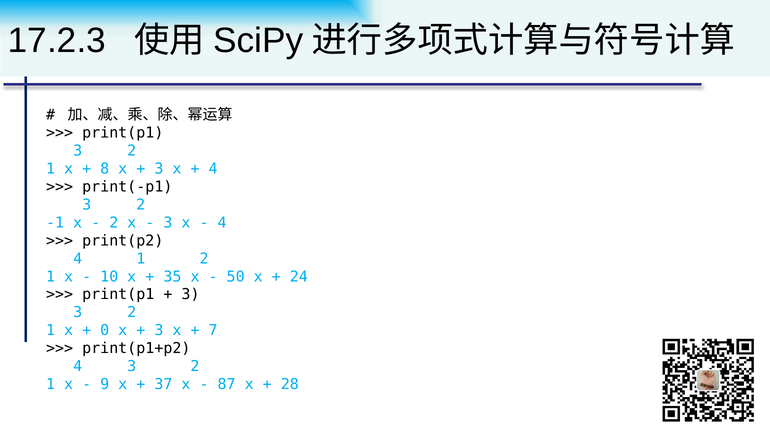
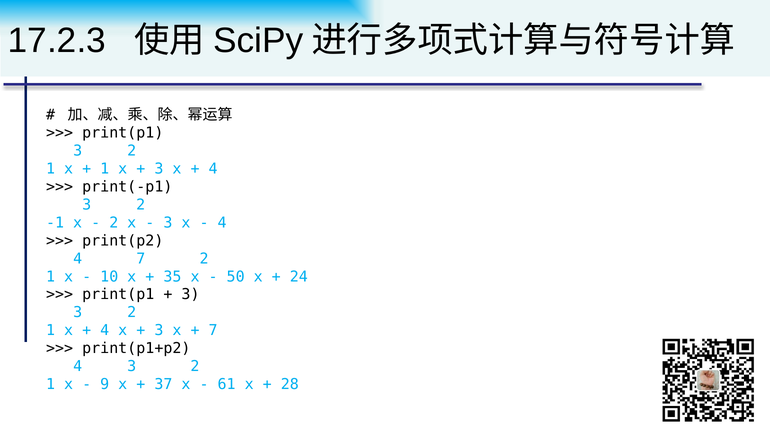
8 at (105, 169): 8 -> 1
4 1: 1 -> 7
0 at (105, 331): 0 -> 4
87: 87 -> 61
